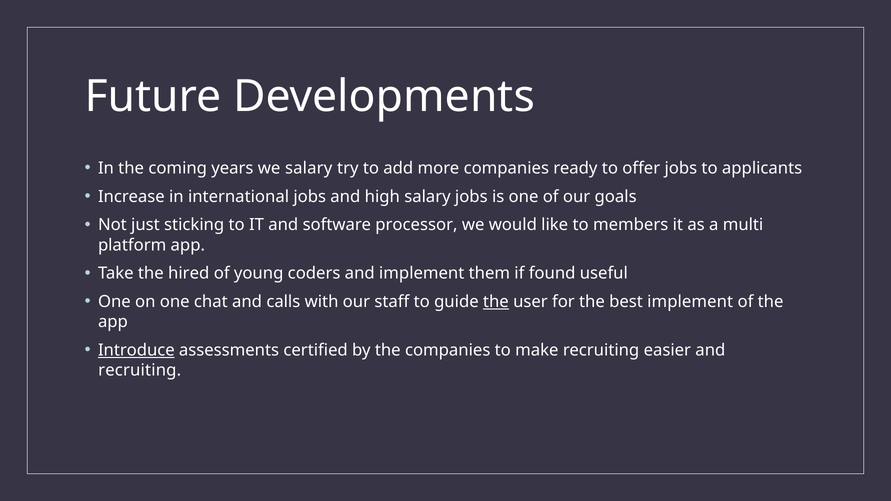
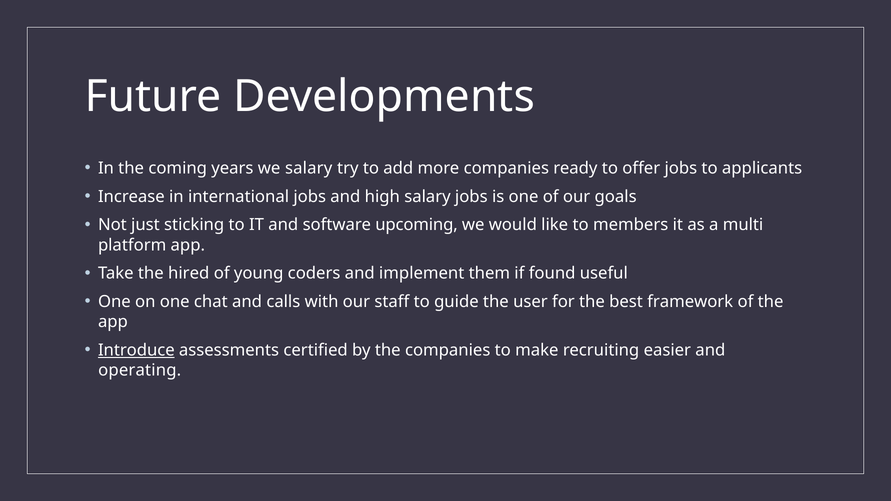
processor: processor -> upcoming
the at (496, 302) underline: present -> none
best implement: implement -> framework
recruiting at (140, 370): recruiting -> operating
